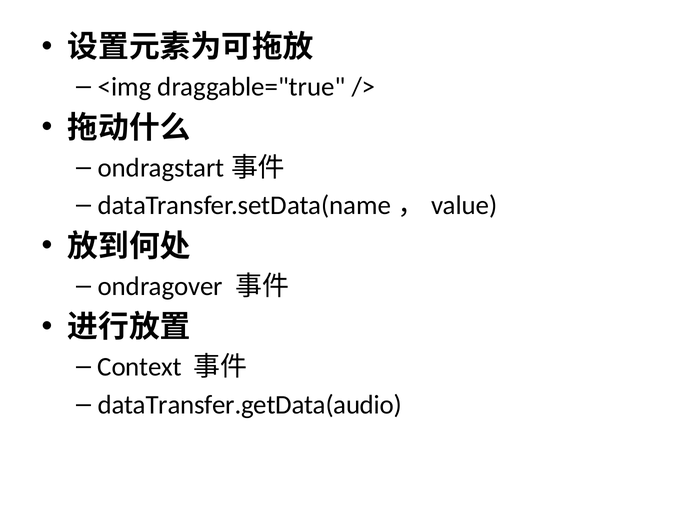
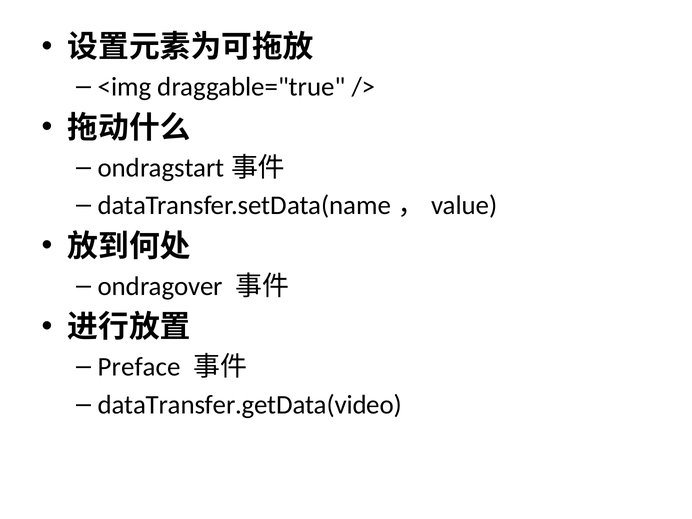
Context: Context -> Preface
dataTransfer.getData(audio: dataTransfer.getData(audio -> dataTransfer.getData(video
